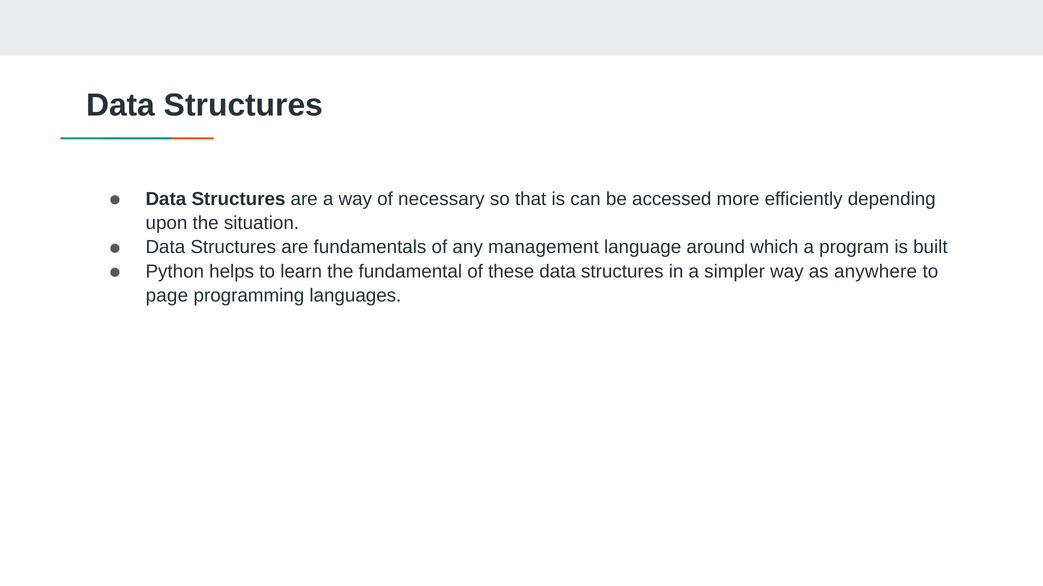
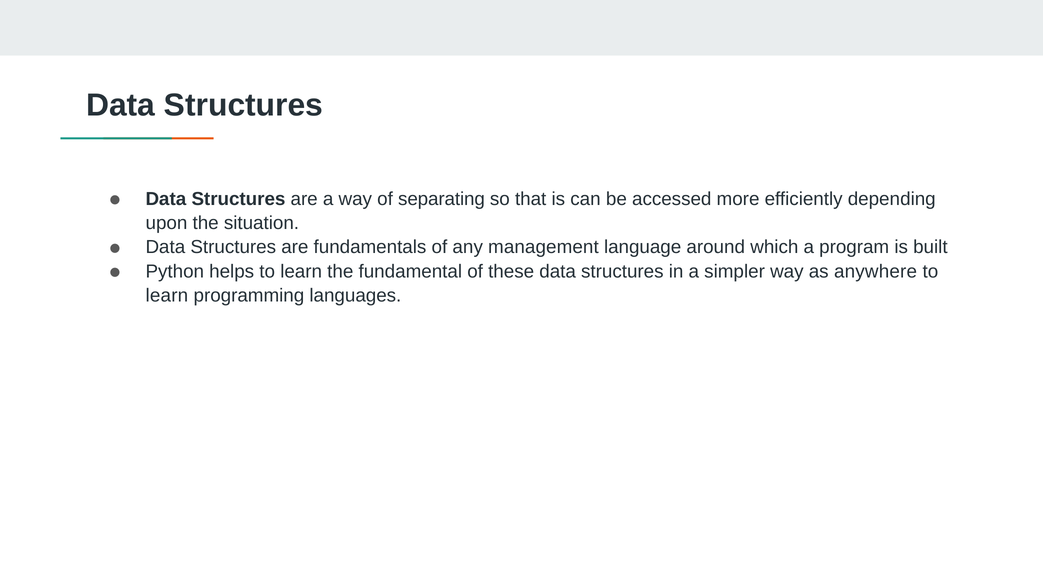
necessary: necessary -> separating
page at (167, 296): page -> learn
